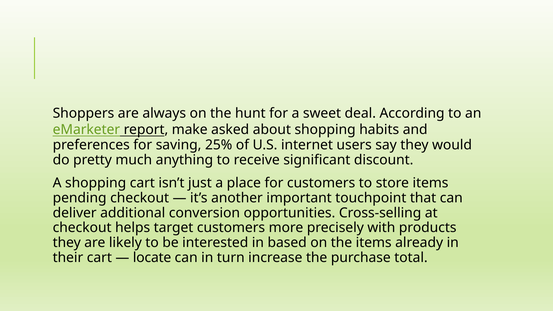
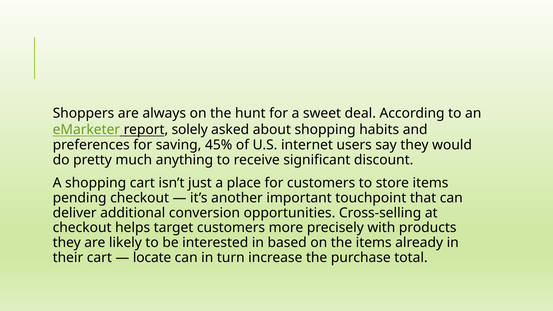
make: make -> solely
25%: 25% -> 45%
